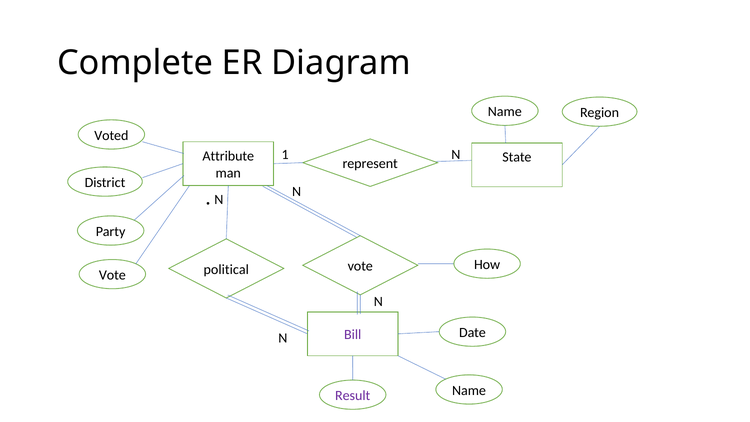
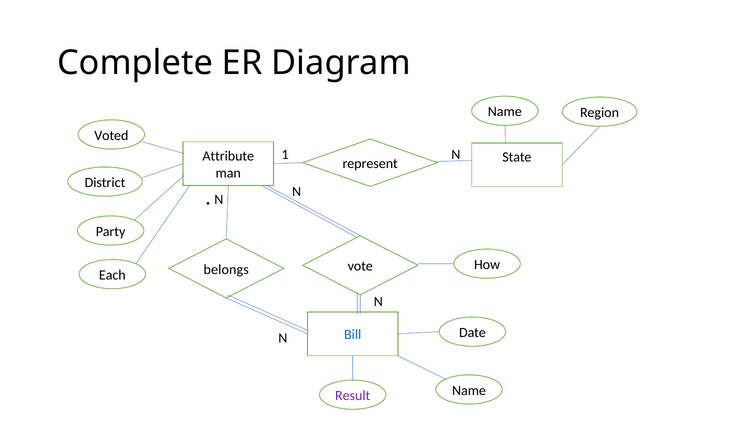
political: political -> belongs
Vote at (112, 275): Vote -> Each
Bill colour: purple -> blue
